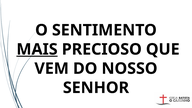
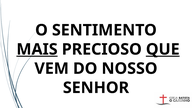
QUE underline: none -> present
